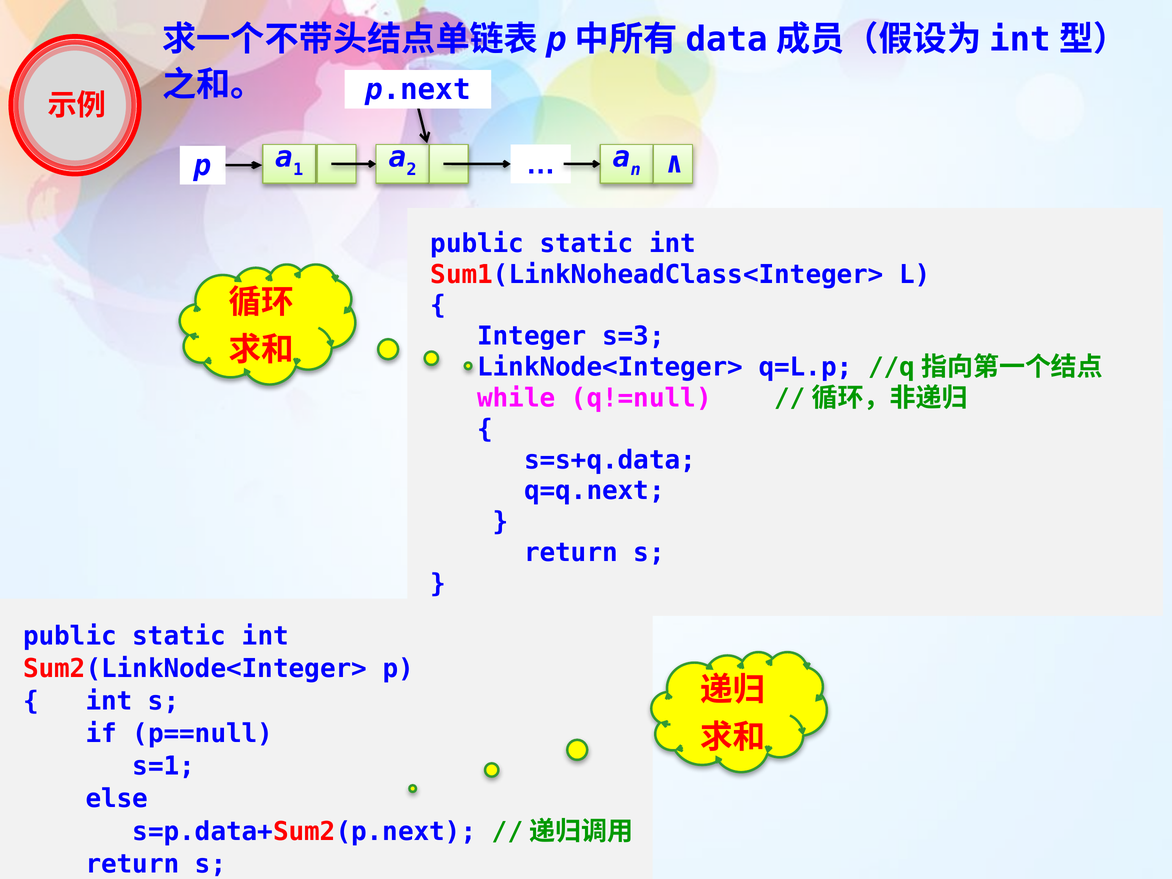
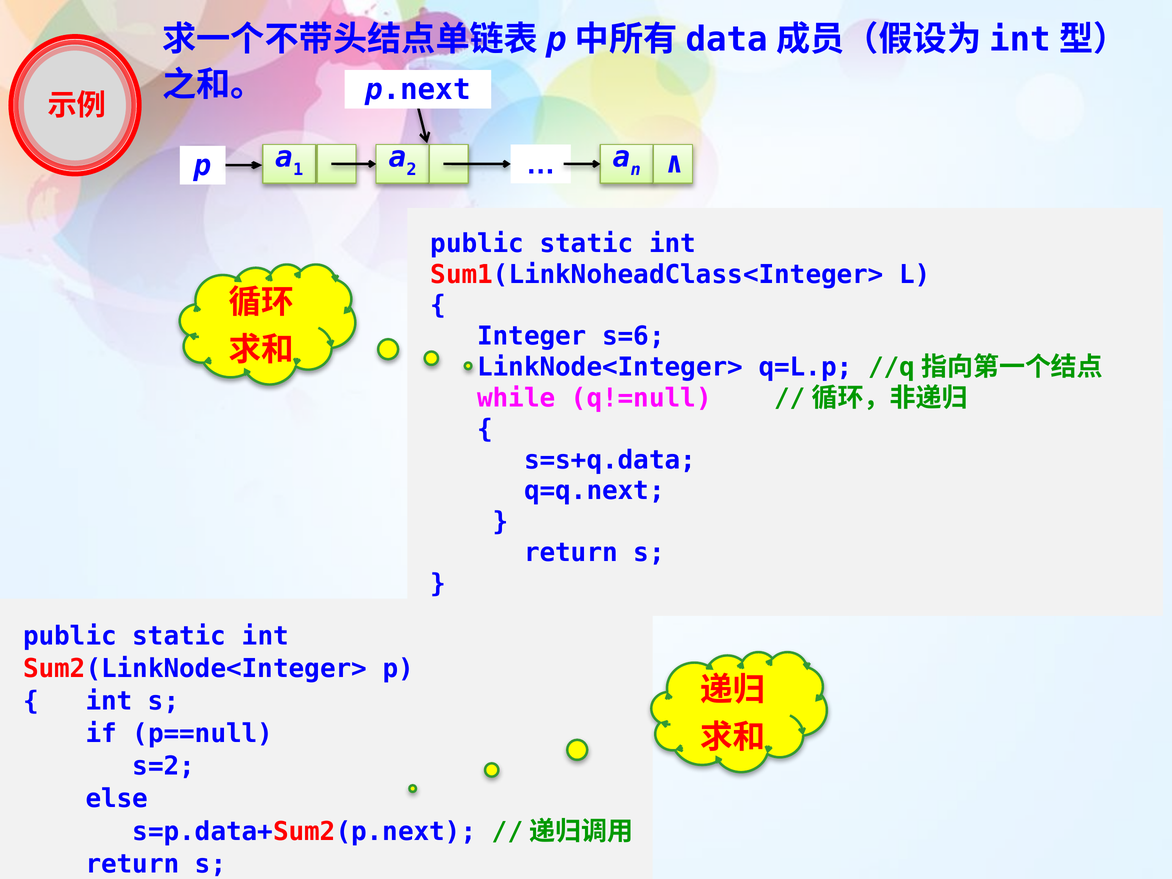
s=3: s=3 -> s=6
s=1: s=1 -> s=2
